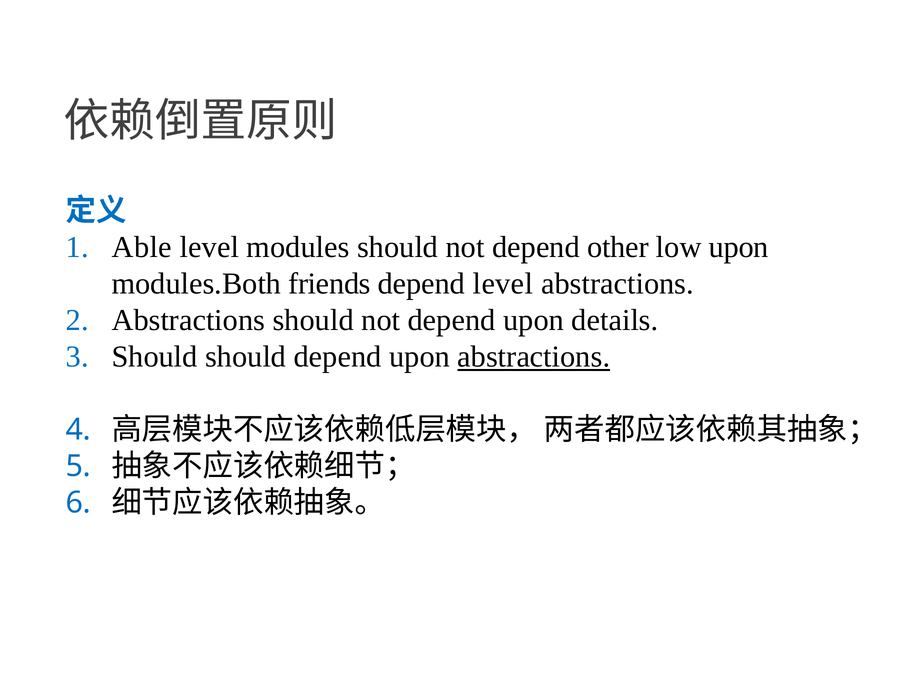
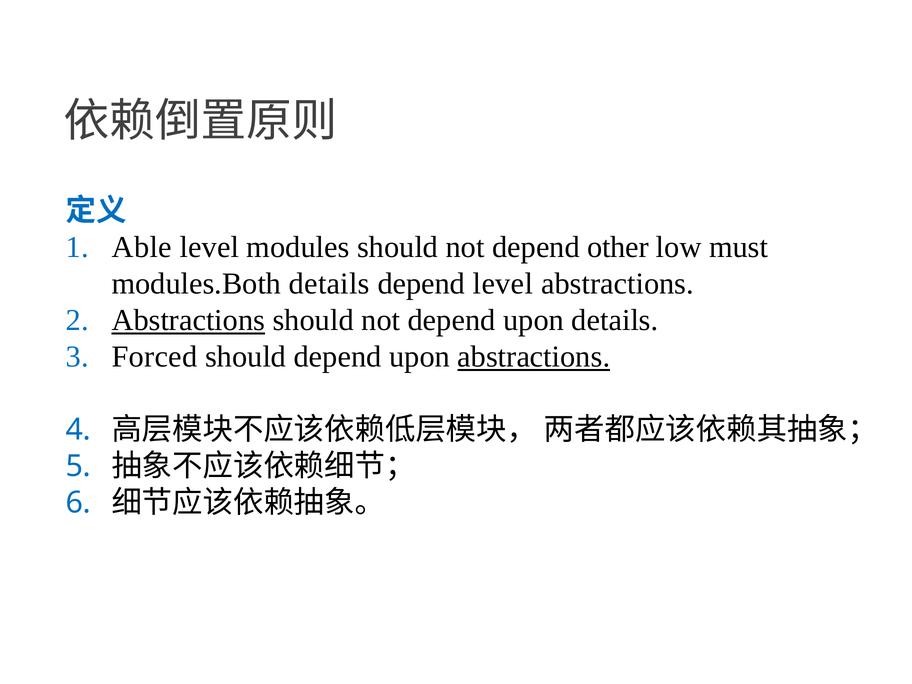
low upon: upon -> must
modules.Both friends: friends -> details
Abstractions at (188, 320) underline: none -> present
Should at (155, 357): Should -> Forced
